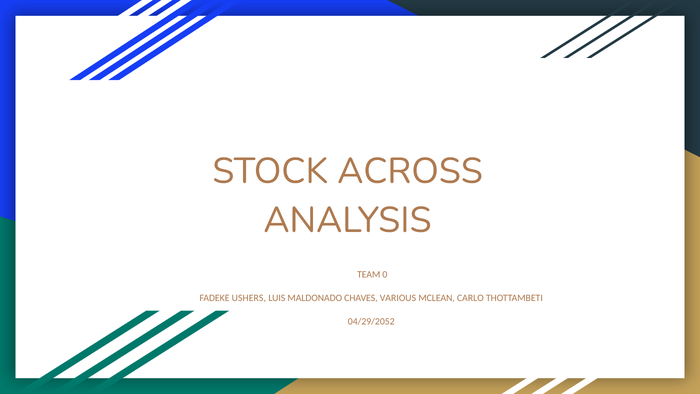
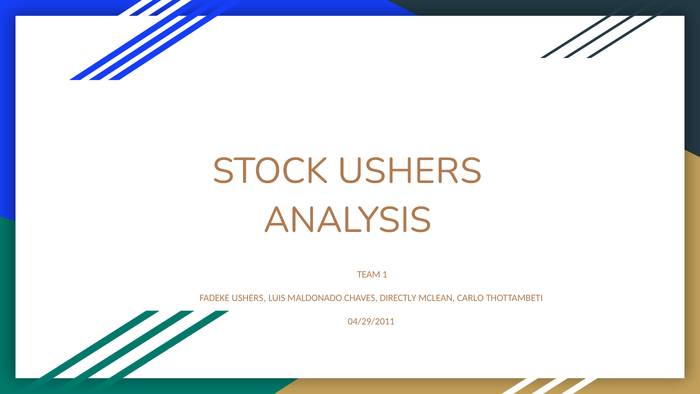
STOCK ACROSS: ACROSS -> USHERS
0: 0 -> 1
VARIOUS: VARIOUS -> DIRECTLY
04/29/2052: 04/29/2052 -> 04/29/2011
